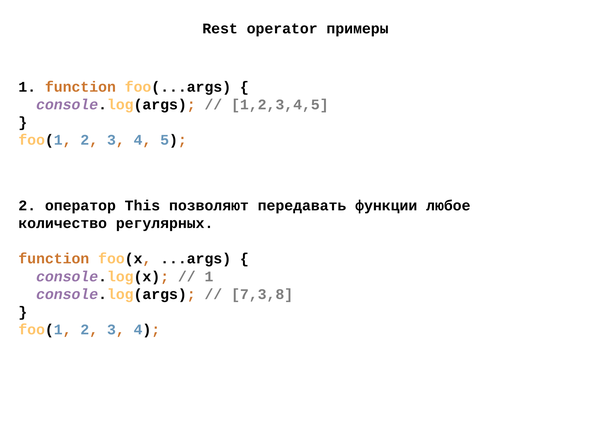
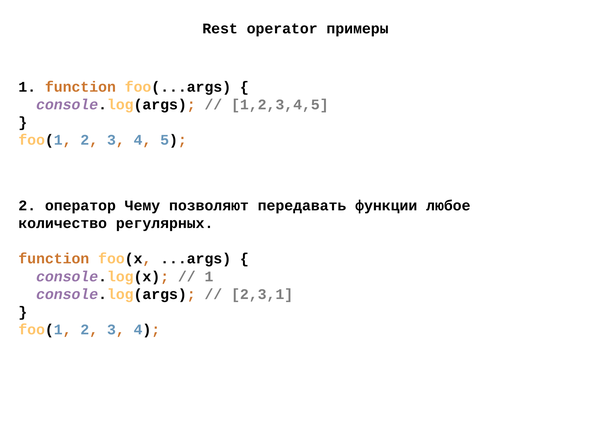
This: This -> Чему
7,3,8: 7,3,8 -> 2,3,1
